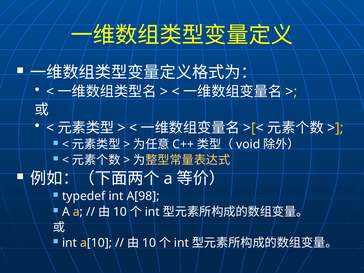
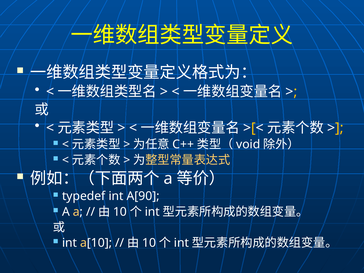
A[98: A[98 -> A[90
